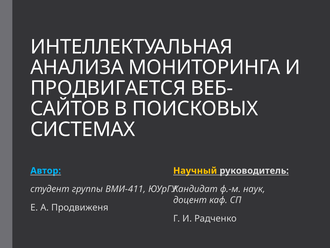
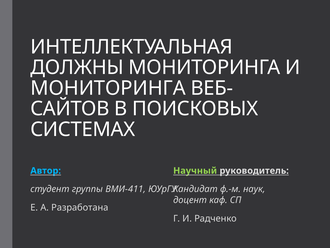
АНАЛИЗА: АНАЛИЗА -> ДОЛЖНЫ
ПРОДВИГАЕТСЯ at (108, 88): ПРОДВИГАЕТСЯ -> МОНИТОРИНГА
Научный colour: yellow -> light green
Продвиженя: Продвиженя -> Разработана
